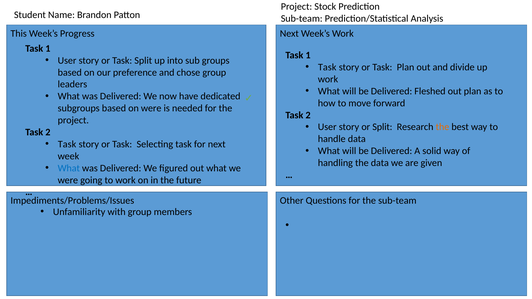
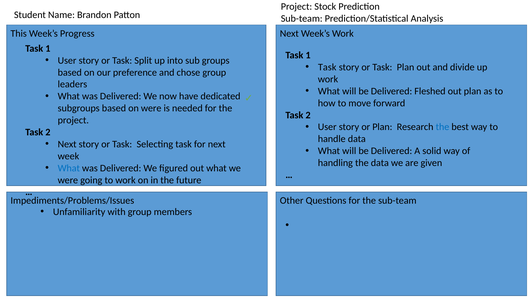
or Split: Split -> Plan
the at (442, 127) colour: orange -> blue
Task at (67, 144): Task -> Next
